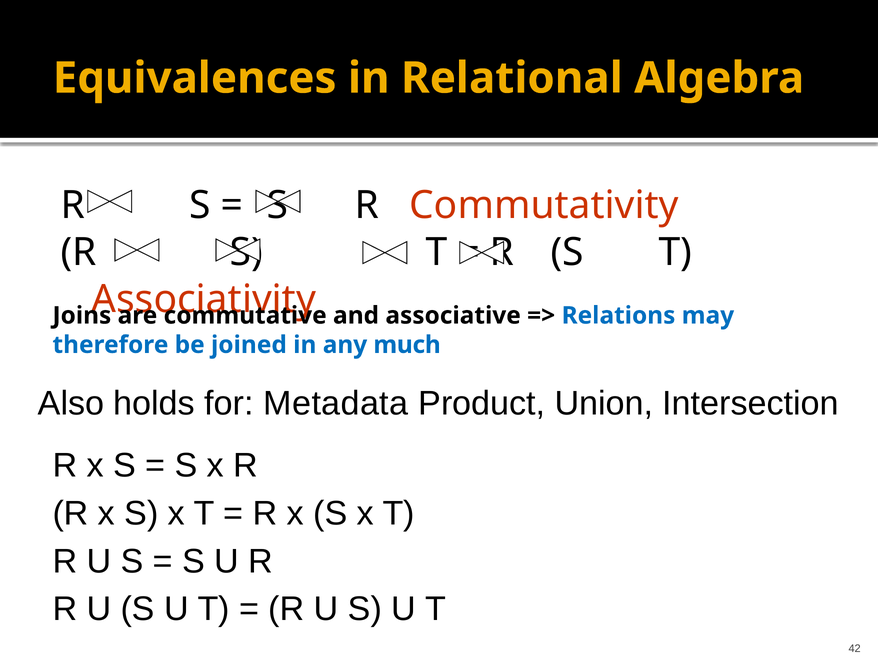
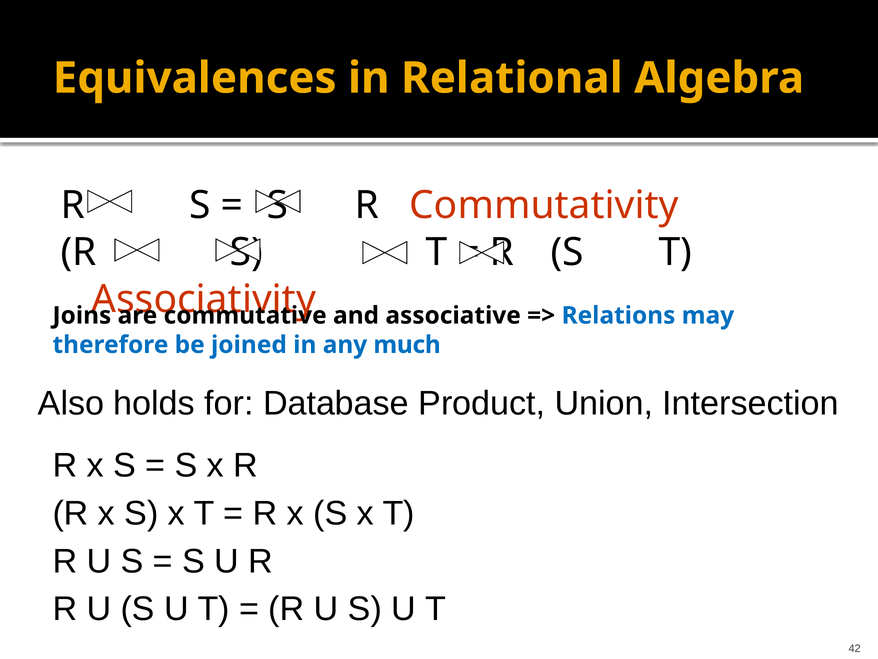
Metadata: Metadata -> Database
